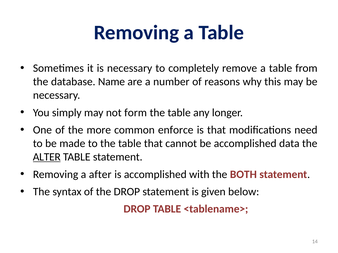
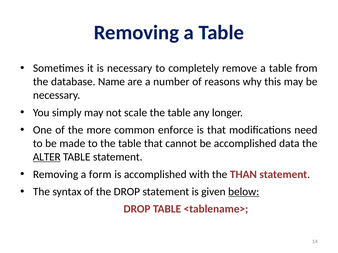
form: form -> scale
after: after -> form
BOTH: BOTH -> THAN
below underline: none -> present
